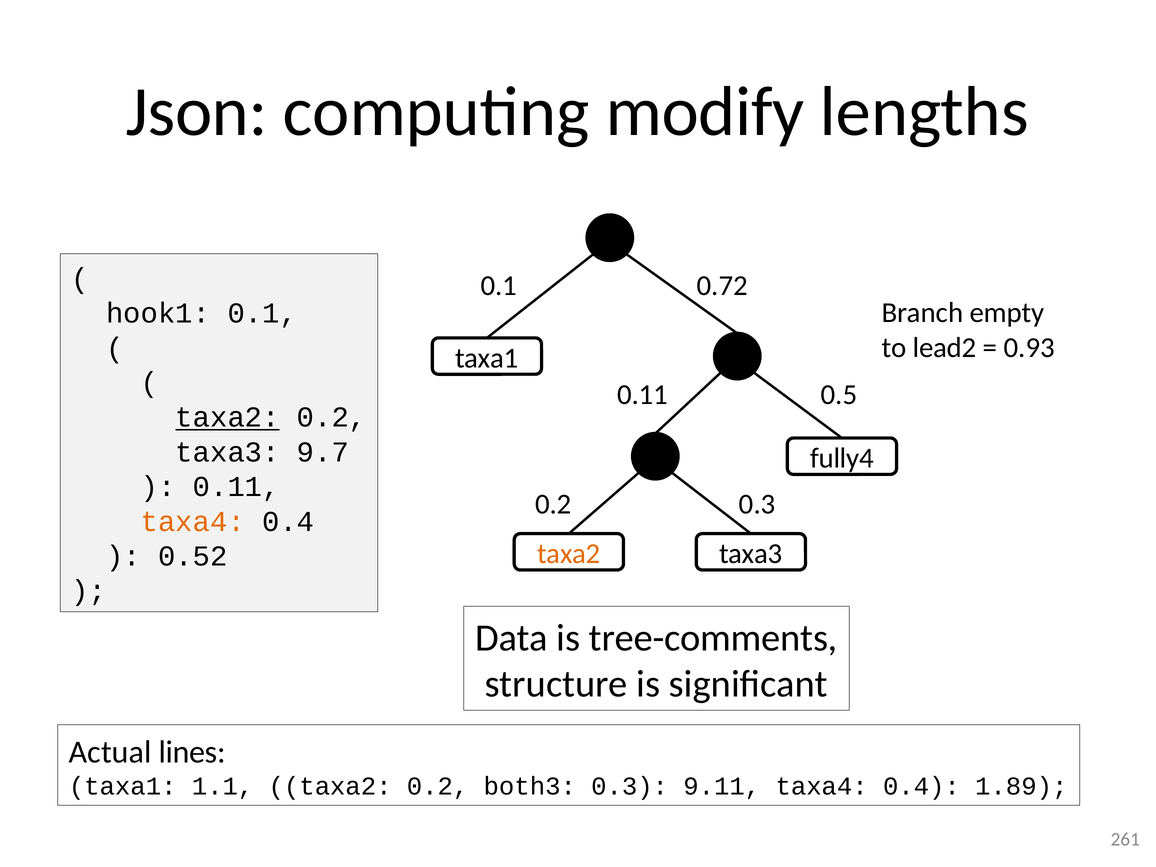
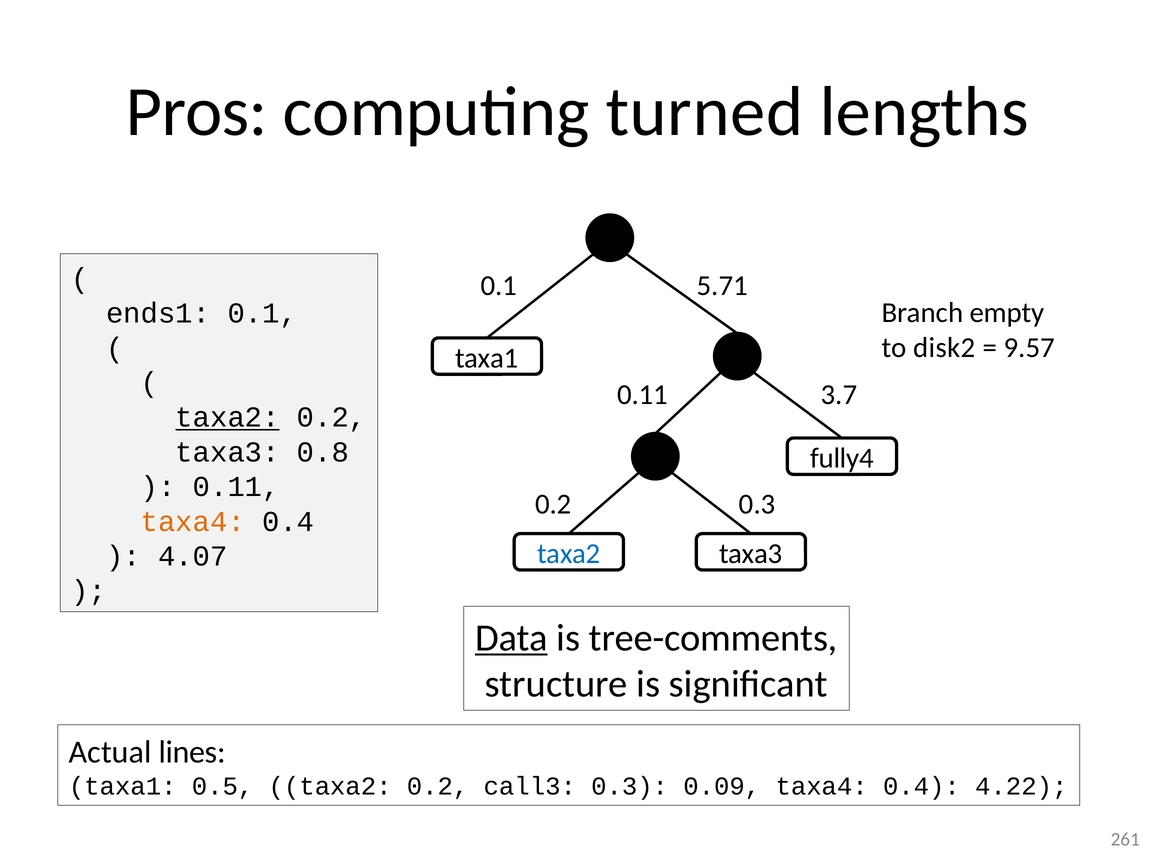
Json: Json -> Pros
modify: modify -> turned
0.72: 0.72 -> 5.71
hook1: hook1 -> ends1
lead2: lead2 -> disk2
0.93: 0.93 -> 9.57
0.5: 0.5 -> 3.7
9.7: 9.7 -> 0.8
taxa2 at (569, 554) colour: orange -> blue
0.52: 0.52 -> 4.07
Data underline: none -> present
1.1: 1.1 -> 0.5
both3: both3 -> call3
9.11: 9.11 -> 0.09
1.89: 1.89 -> 4.22
